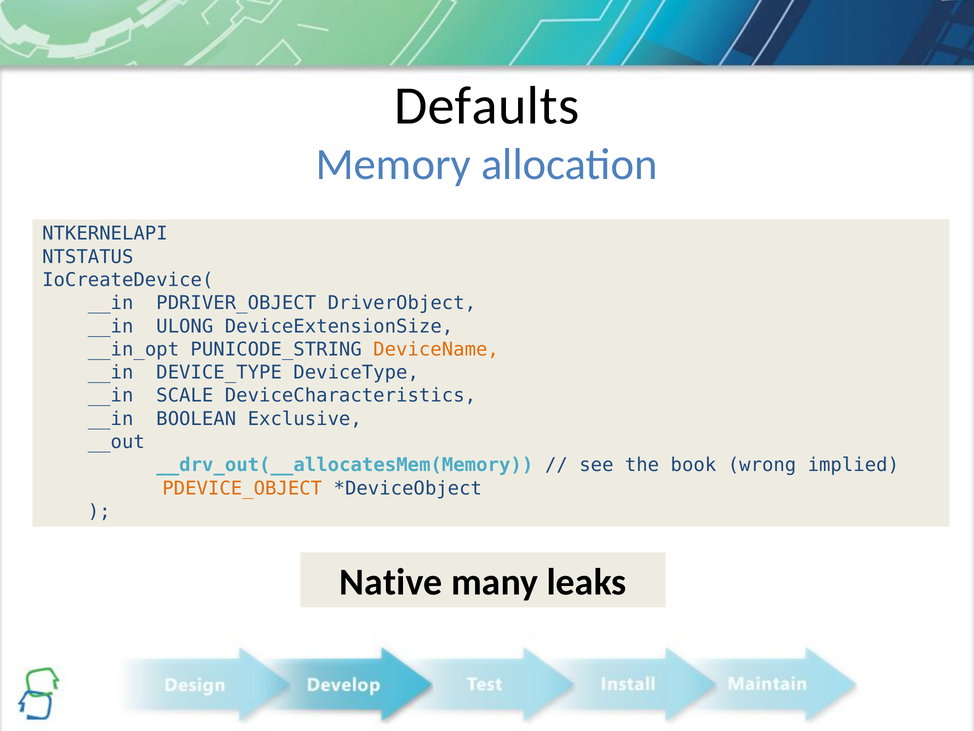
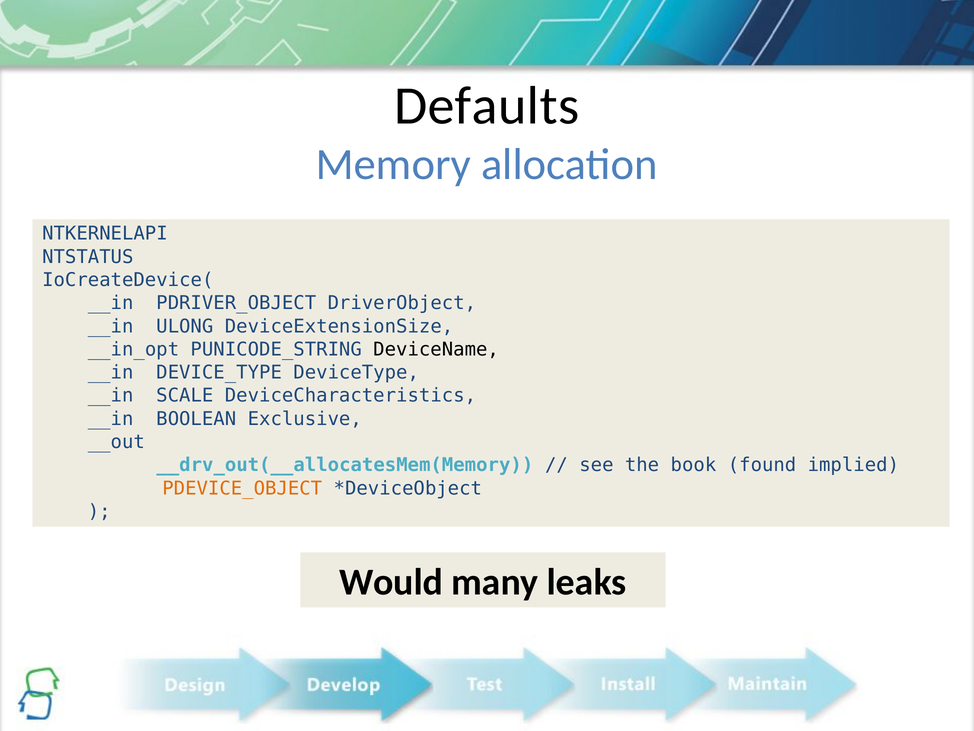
DeviceName colour: orange -> black
wrong: wrong -> found
Native: Native -> Would
